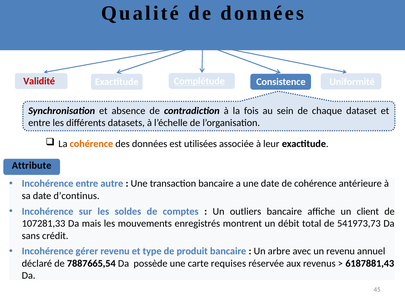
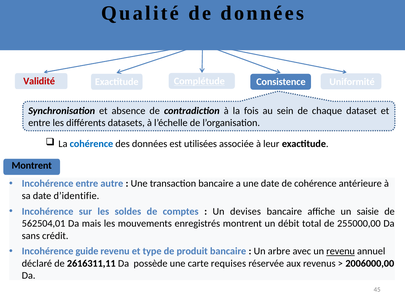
cohérence at (91, 144) colour: orange -> blue
Attribute at (32, 165): Attribute -> Montrent
d’continus: d’continus -> d’identifie
outliers: outliers -> devises
client: client -> saisie
107281,33: 107281,33 -> 562504,01
541973,73: 541973,73 -> 255000,00
gérer: gérer -> guide
revenu at (341, 251) underline: none -> present
7887665,54: 7887665,54 -> 2616311,11
6187881,43: 6187881,43 -> 2006000,00
